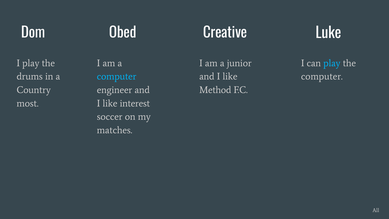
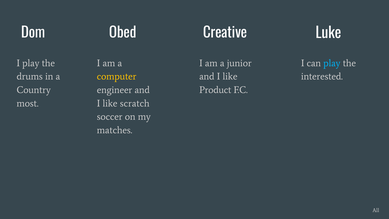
computer at (117, 76) colour: light blue -> yellow
computer at (322, 76): computer -> interested
Method: Method -> Product
interest: interest -> scratch
